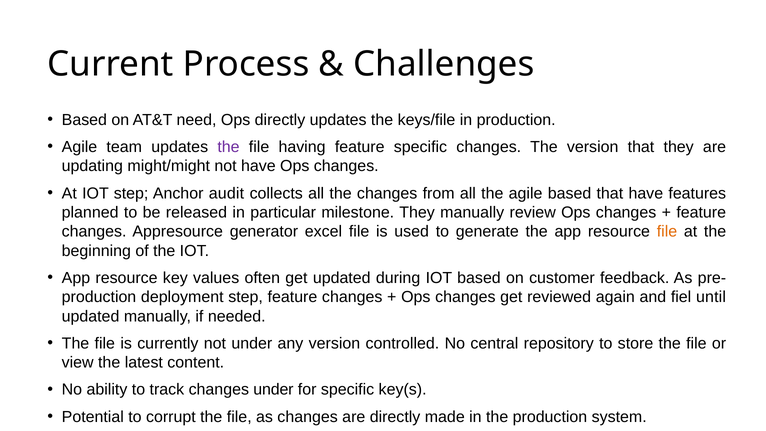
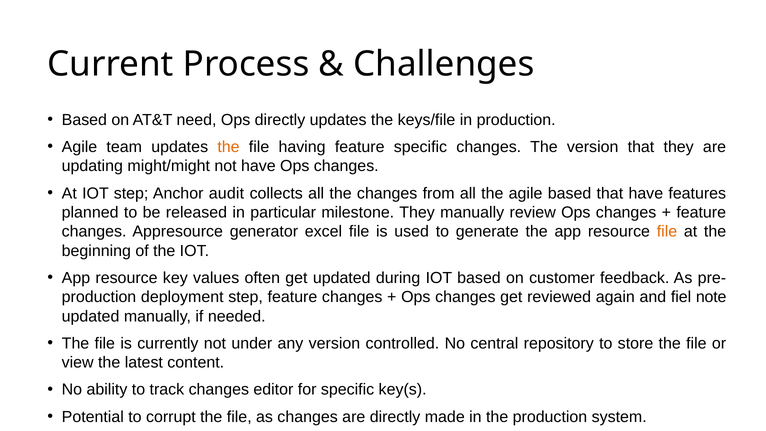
the at (228, 147) colour: purple -> orange
until: until -> note
changes under: under -> editor
